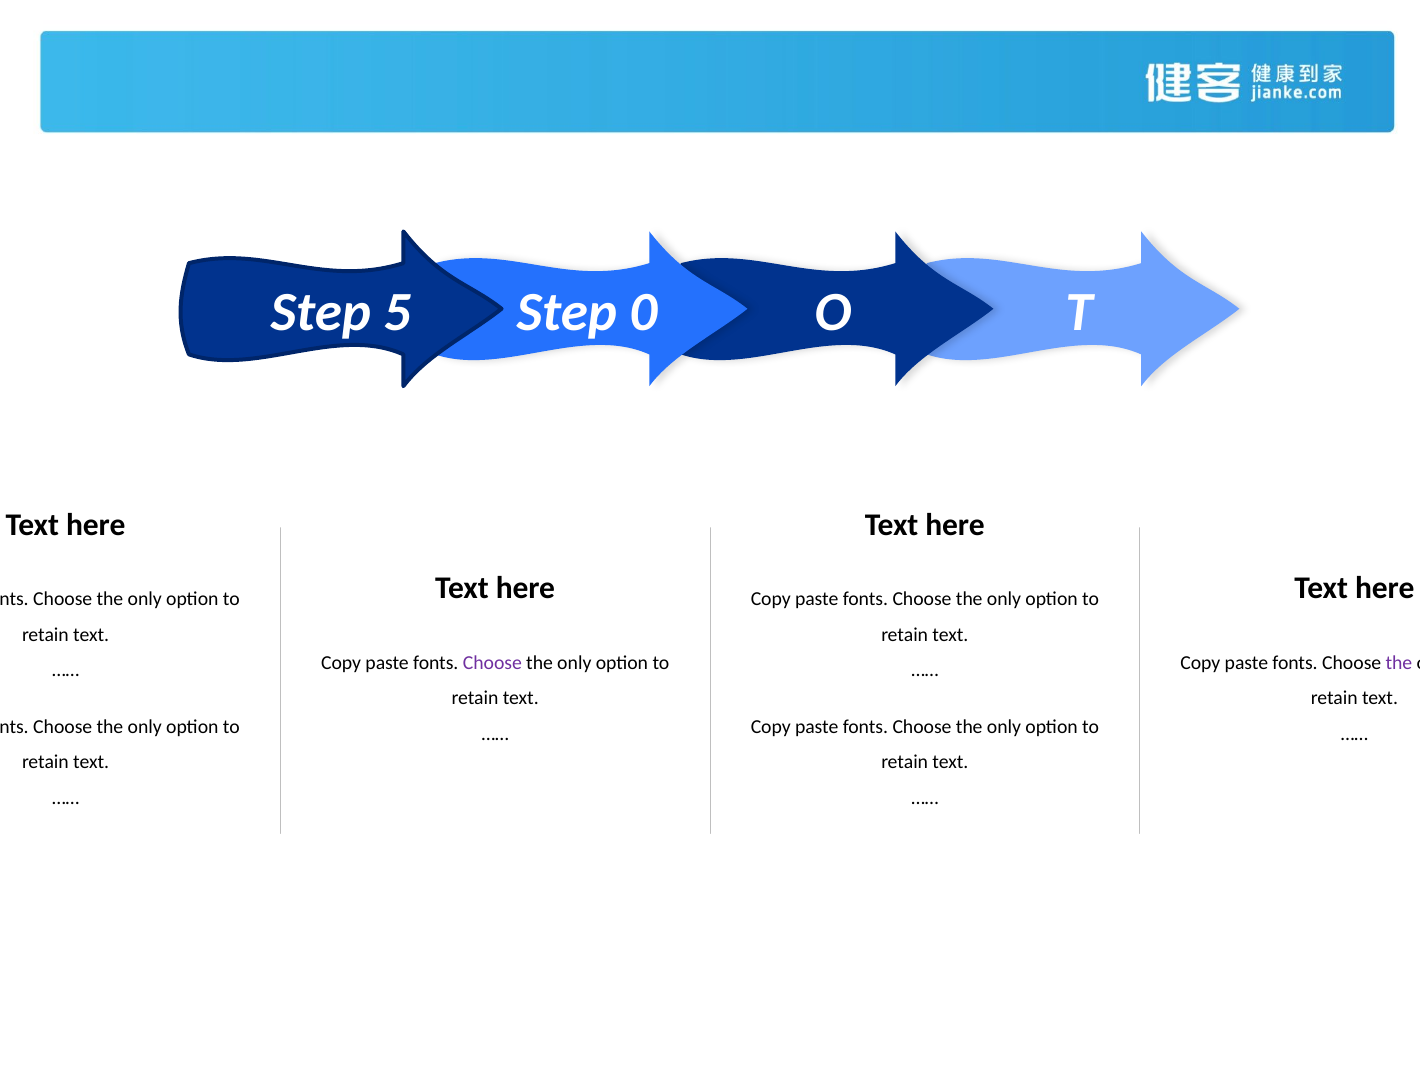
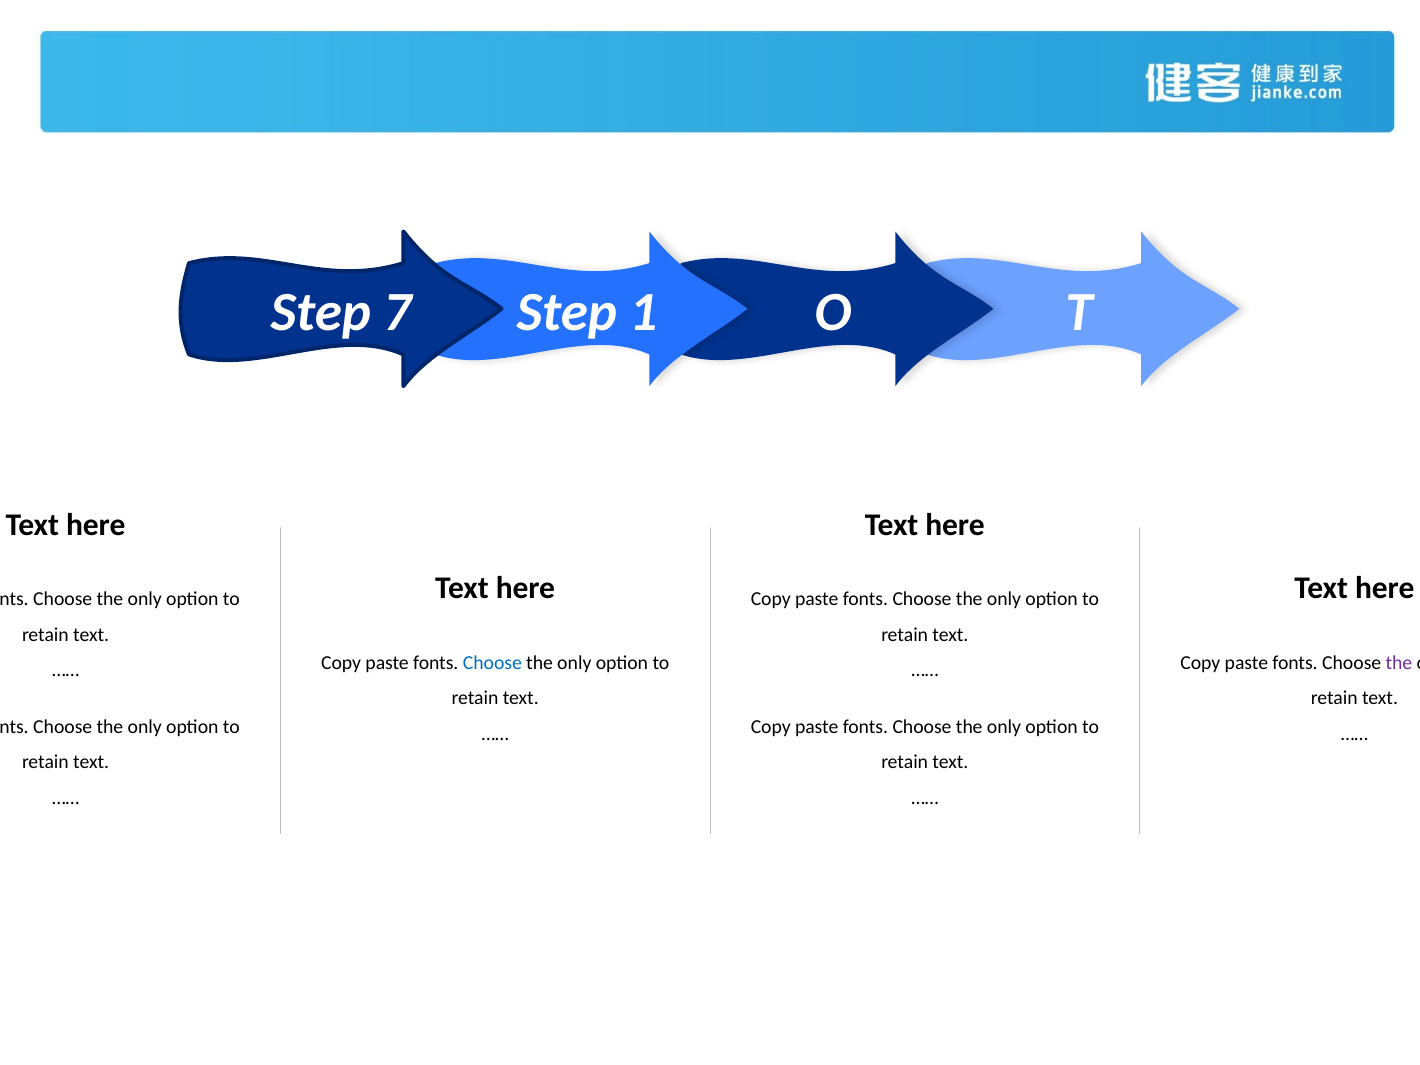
5: 5 -> 7
0: 0 -> 1
Choose at (492, 663) colour: purple -> blue
